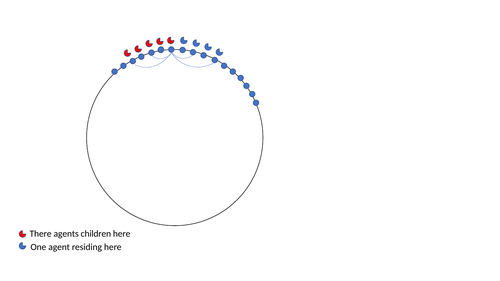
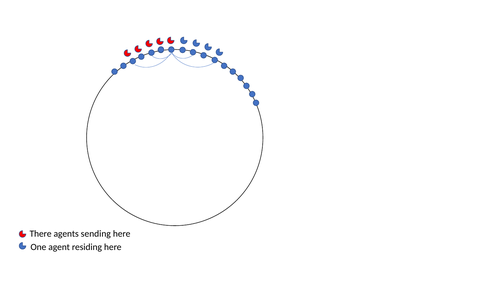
children: children -> sending
